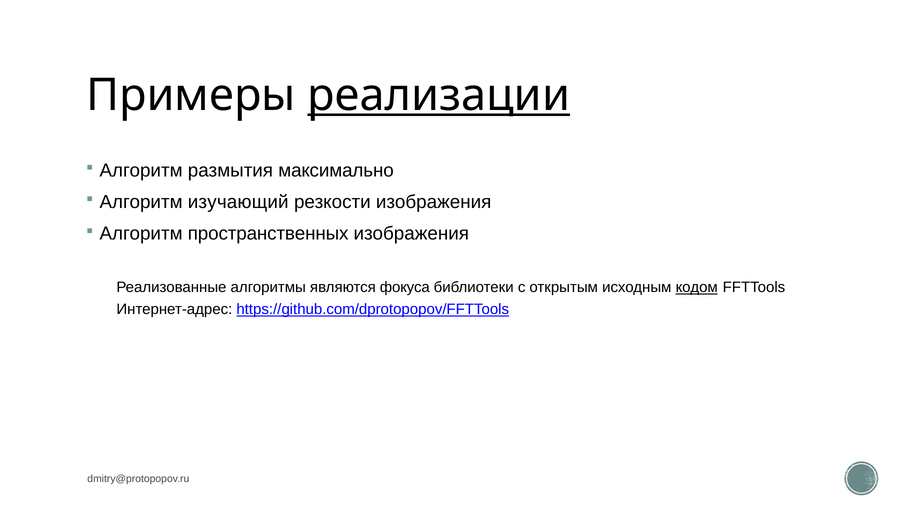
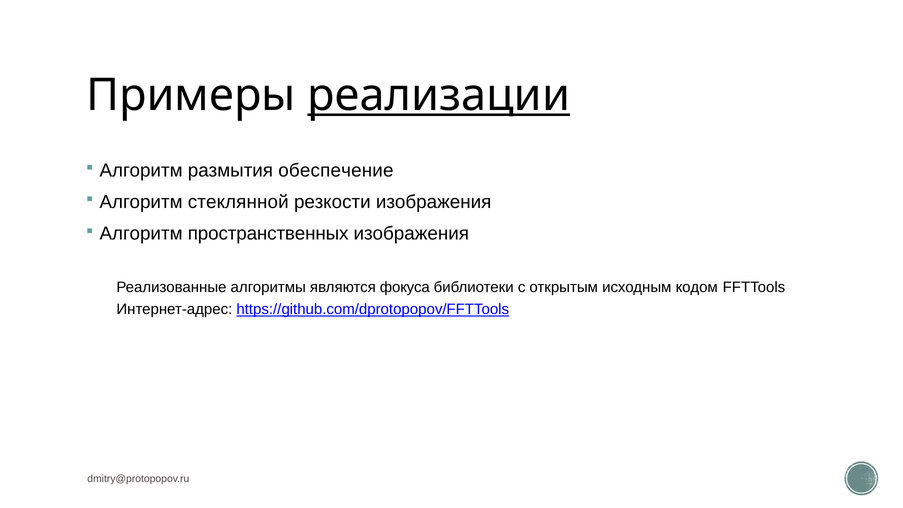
максимально: максимально -> обеспечение
изучающий: изучающий -> стеклянной
кодом underline: present -> none
